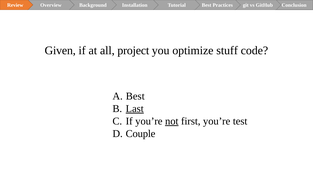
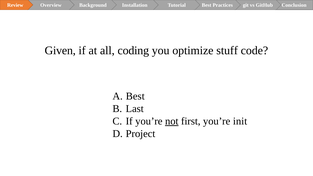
project: project -> coding
Last underline: present -> none
test: test -> init
Couple: Couple -> Project
